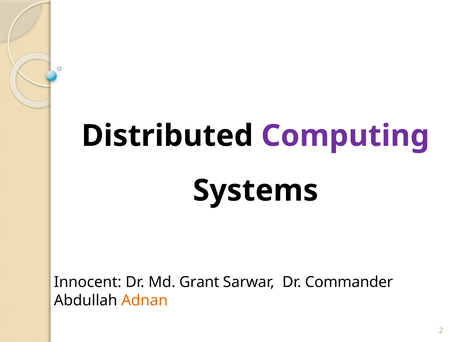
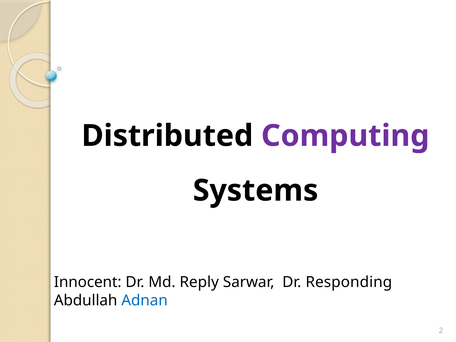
Grant: Grant -> Reply
Commander: Commander -> Responding
Adnan colour: orange -> blue
